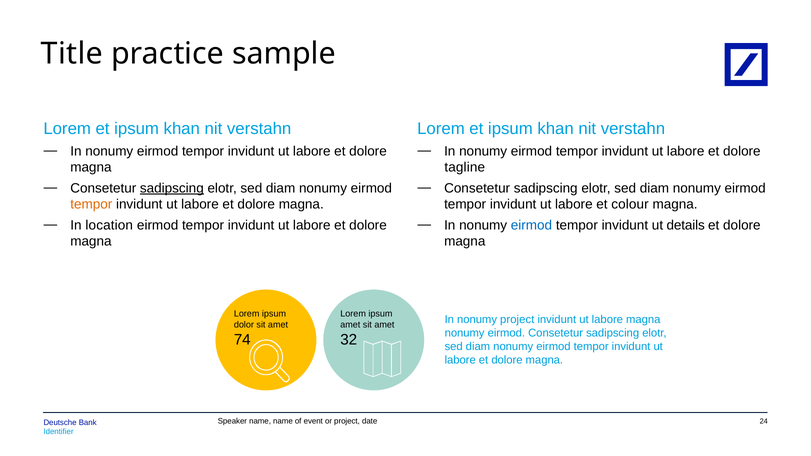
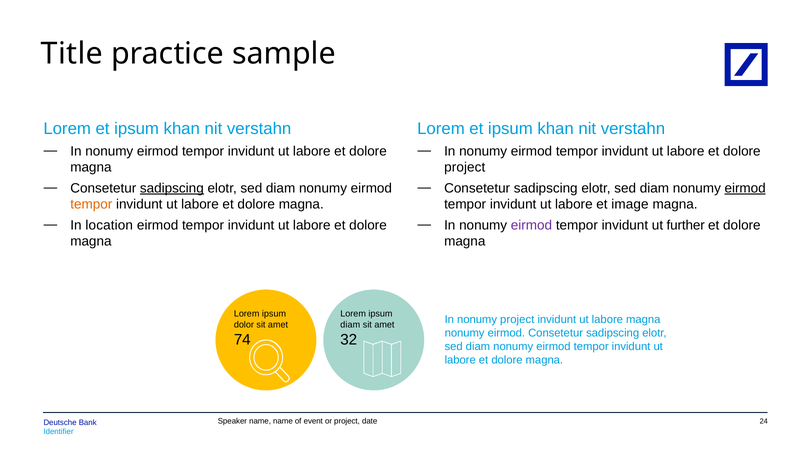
tagline at (465, 168): tagline -> project
eirmod at (745, 188) underline: none -> present
colour: colour -> image
eirmod at (531, 225) colour: blue -> purple
details: details -> further
amet at (350, 325): amet -> diam
